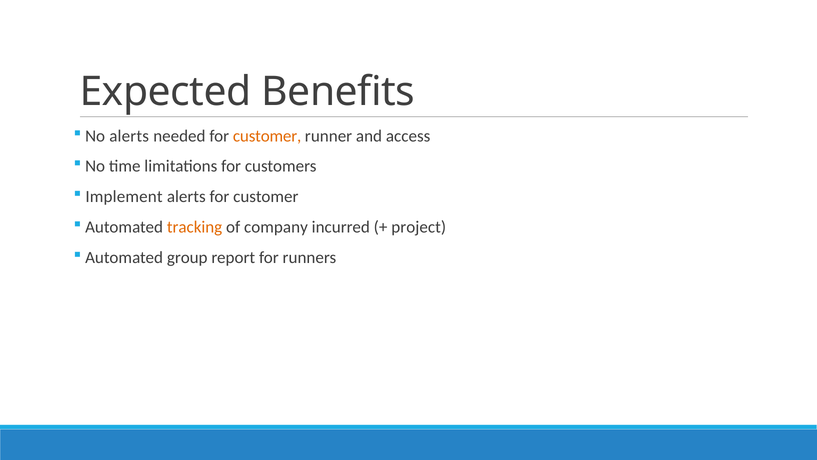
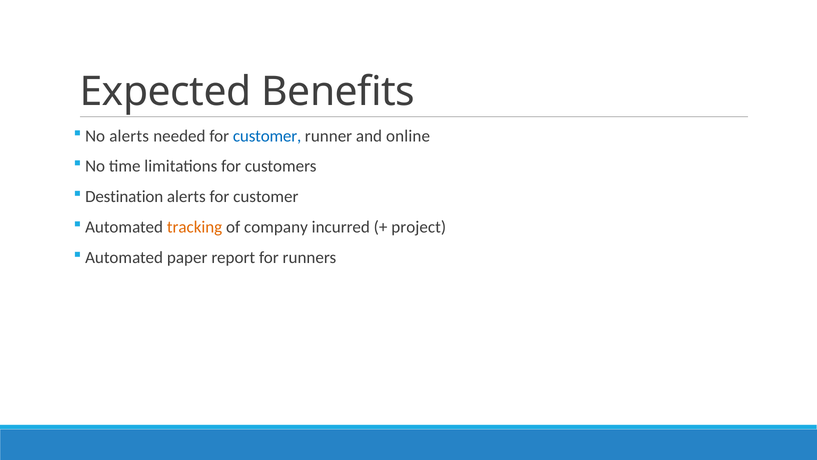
customer at (267, 136) colour: orange -> blue
access: access -> online
Implement: Implement -> Destination
group: group -> paper
